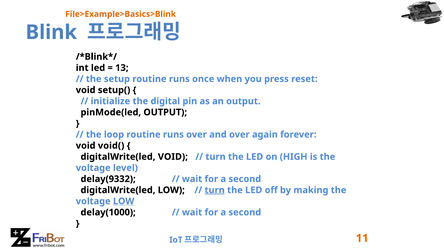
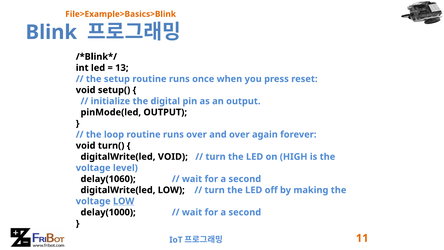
void(: void( -> turn(
delay(9332: delay(9332 -> delay(1060
turn at (215, 190) underline: present -> none
